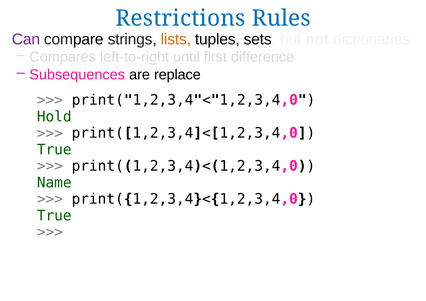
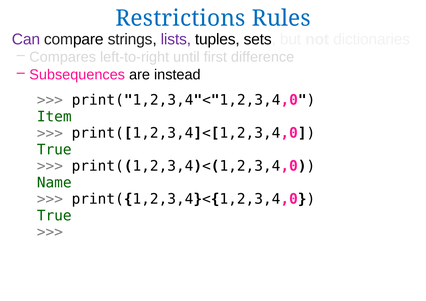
lists colour: orange -> purple
replace: replace -> instead
Hold: Hold -> Item
